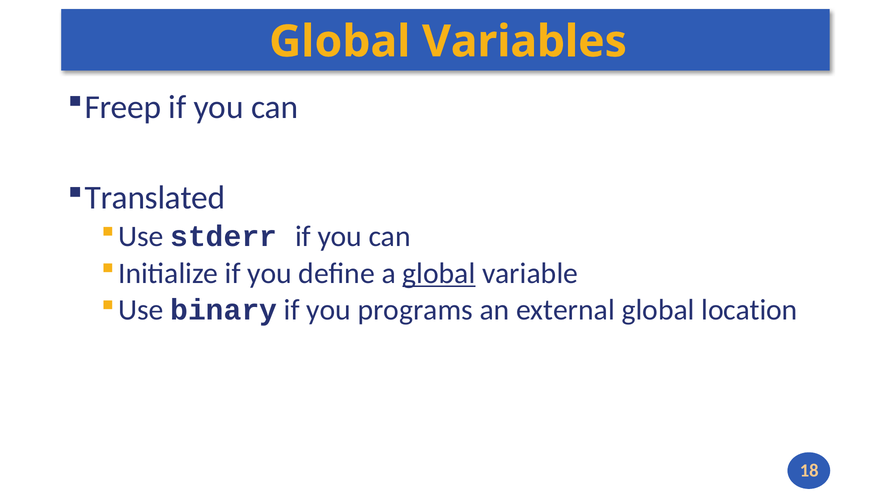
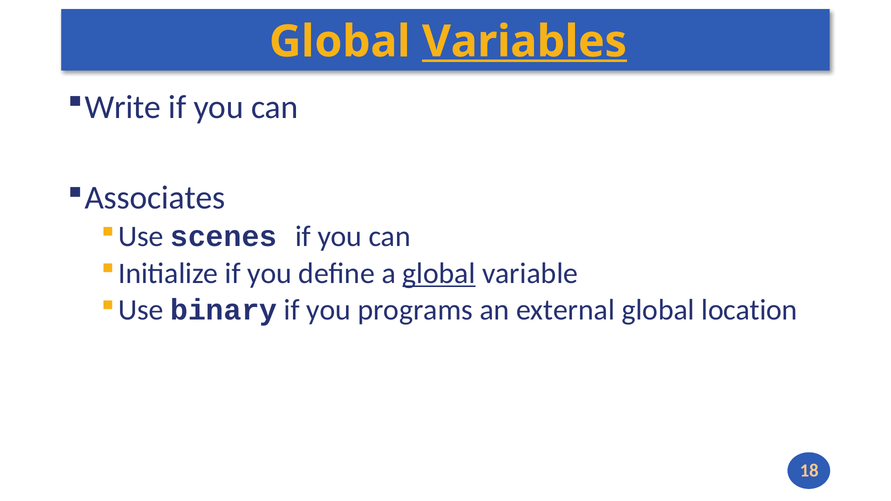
Variables underline: none -> present
Freep: Freep -> Write
Translated: Translated -> Associates
stderr: stderr -> scenes
